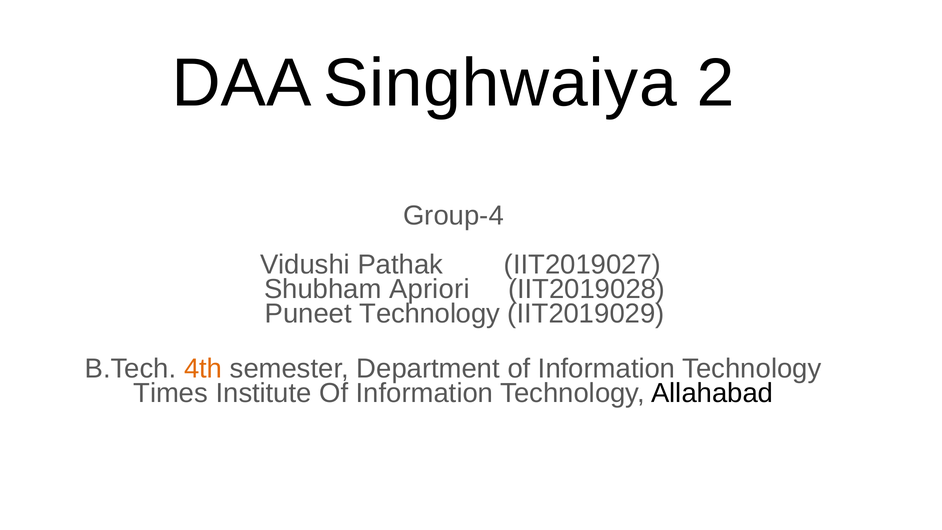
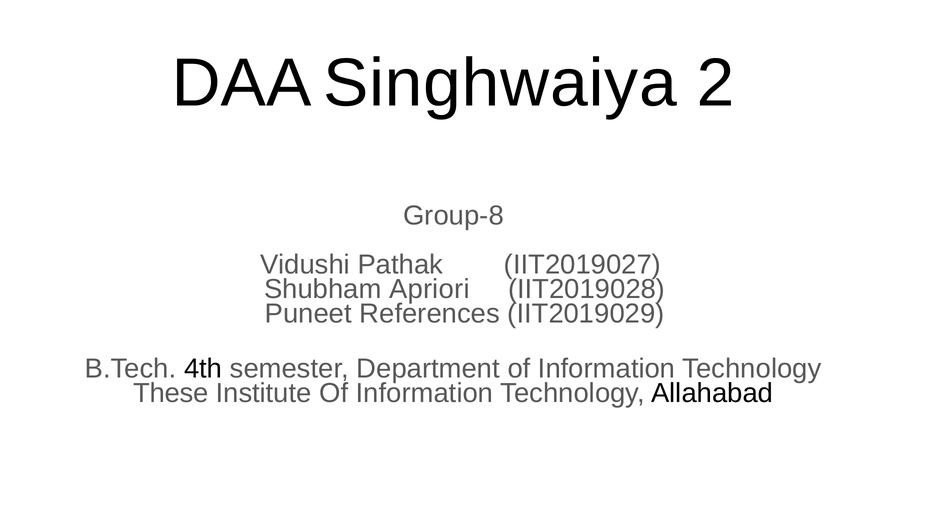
Group-4: Group-4 -> Group-8
Puneet Technology: Technology -> References
4th colour: orange -> black
Times: Times -> These
